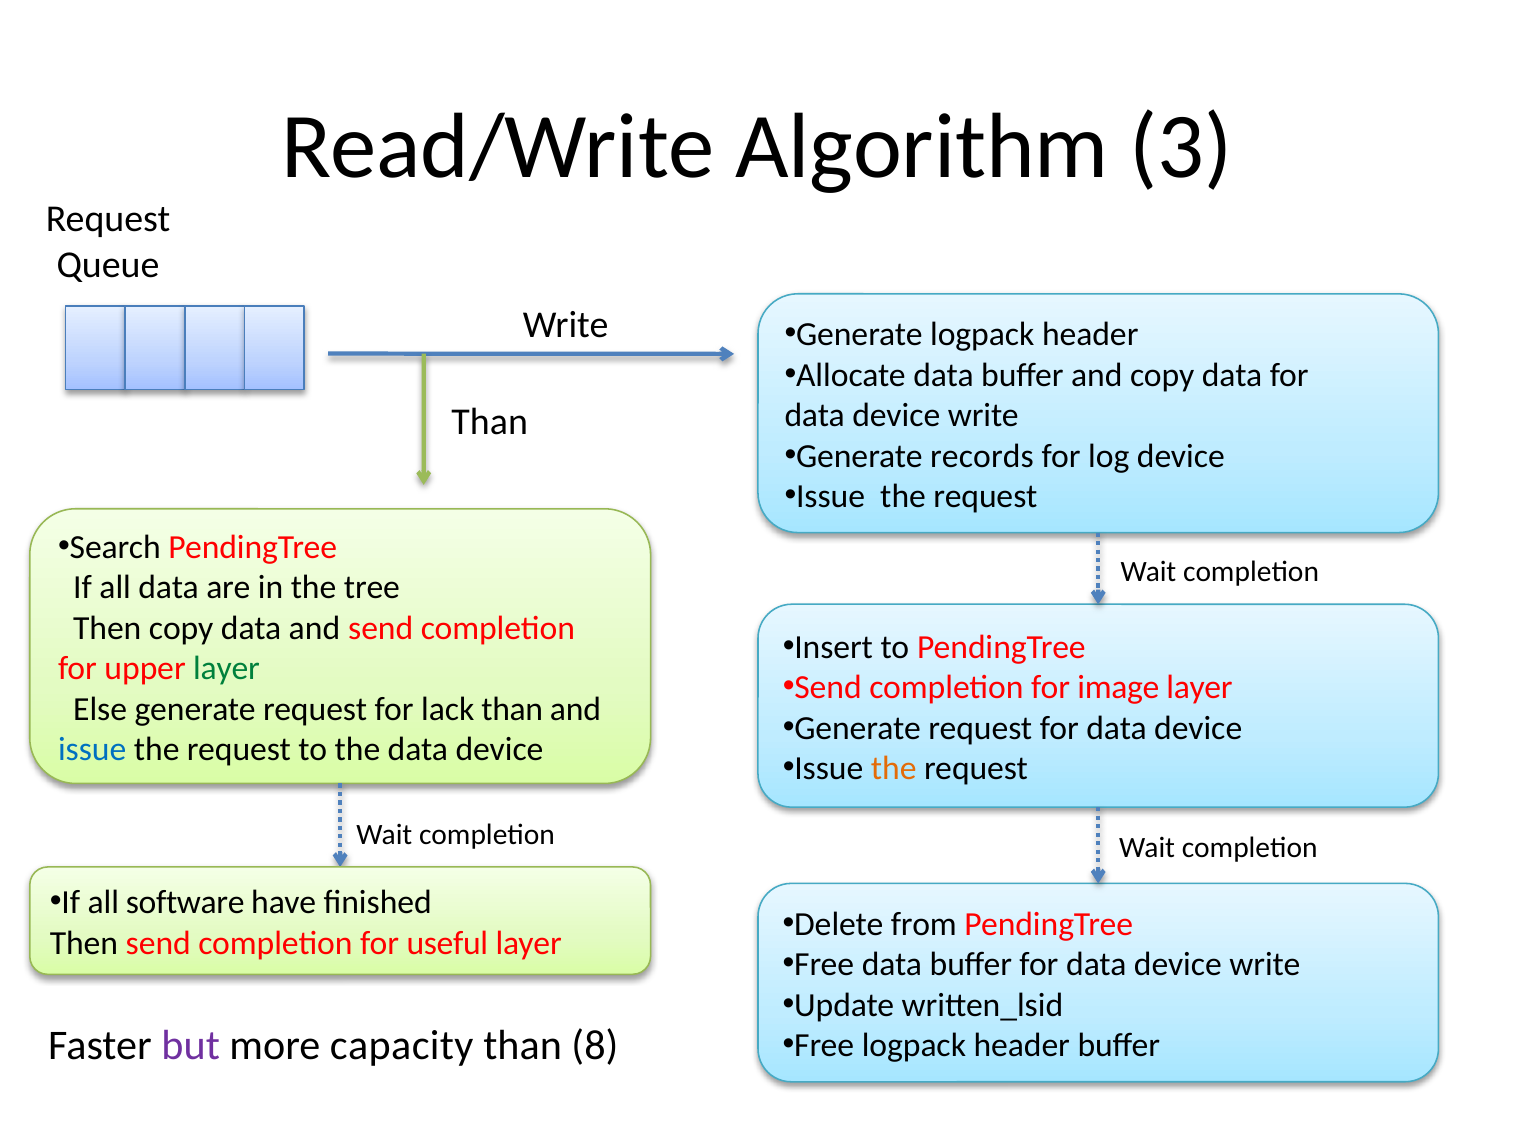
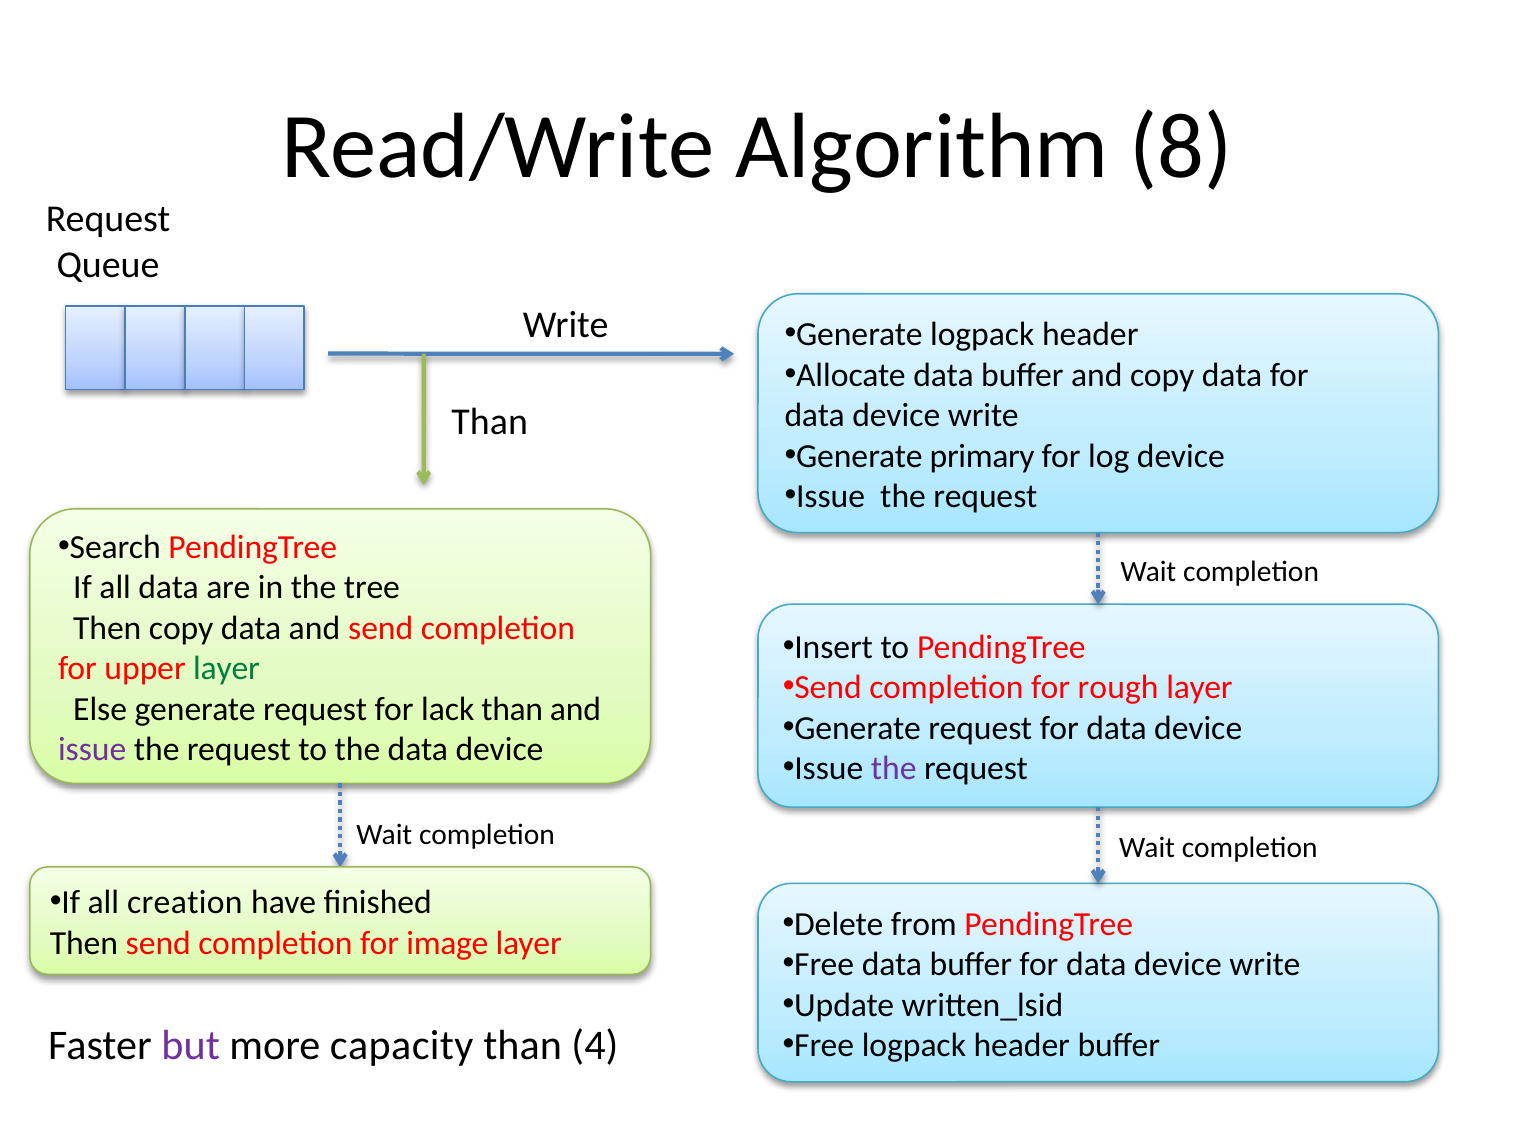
3: 3 -> 8
records: records -> primary
image: image -> rough
issue at (92, 749) colour: blue -> purple
the at (894, 769) colour: orange -> purple
software: software -> creation
useful: useful -> image
8: 8 -> 4
